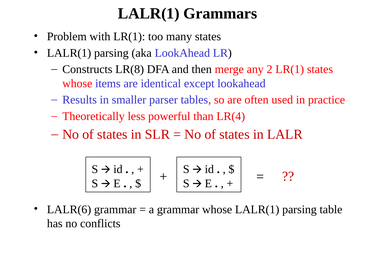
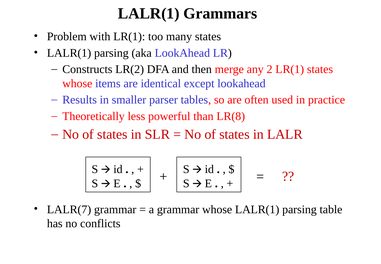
LR(8: LR(8 -> LR(2
LR(4: LR(4 -> LR(8
LALR(6: LALR(6 -> LALR(7
